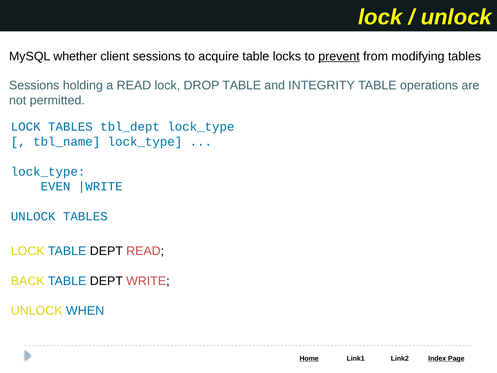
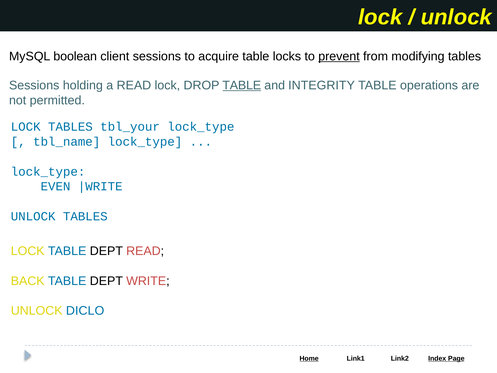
whether: whether -> boolean
TABLE at (242, 85) underline: none -> present
tbl_dept: tbl_dept -> tbl_your
WHEN: WHEN -> DICLO
